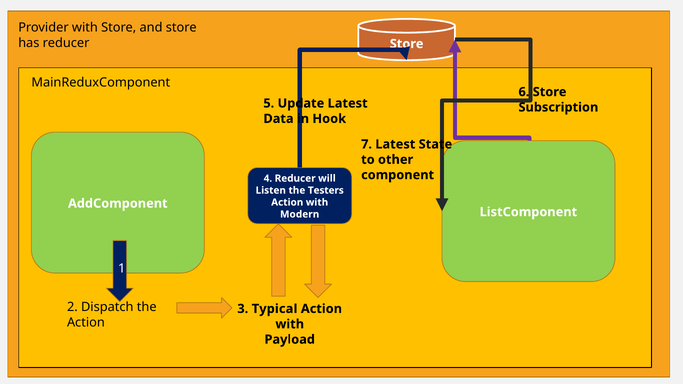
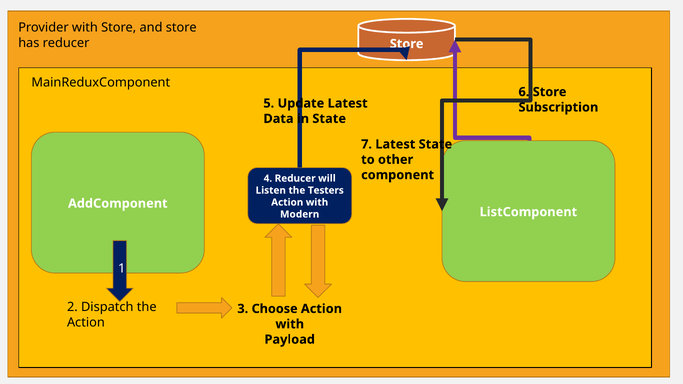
in Hook: Hook -> State
Typical: Typical -> Choose
